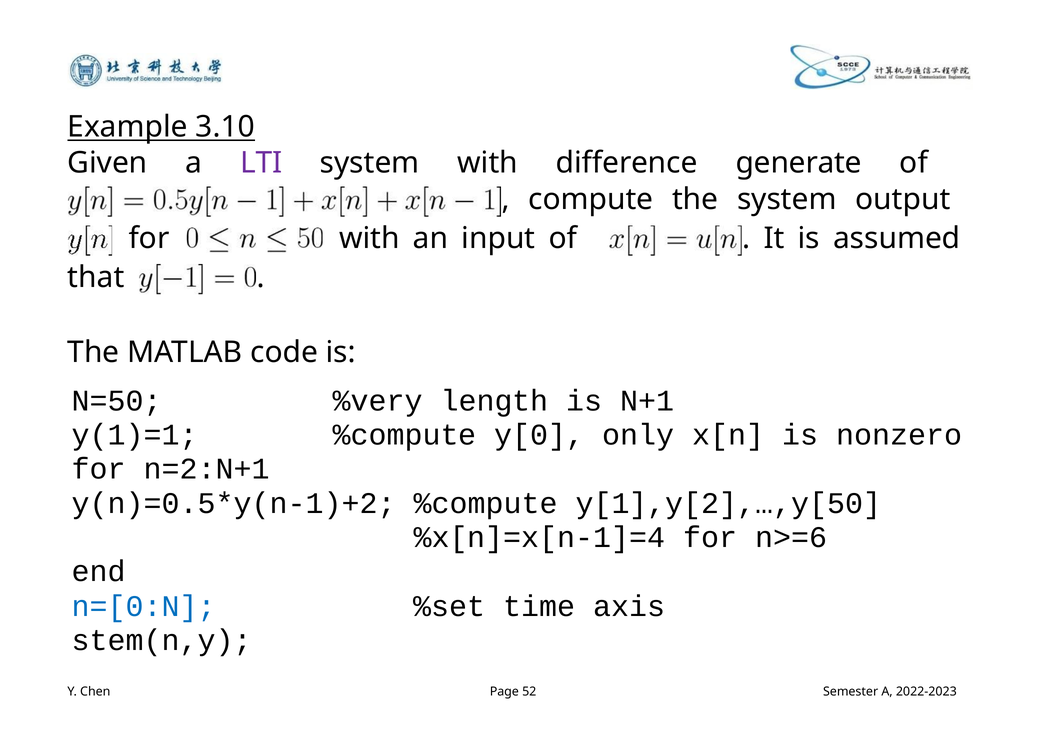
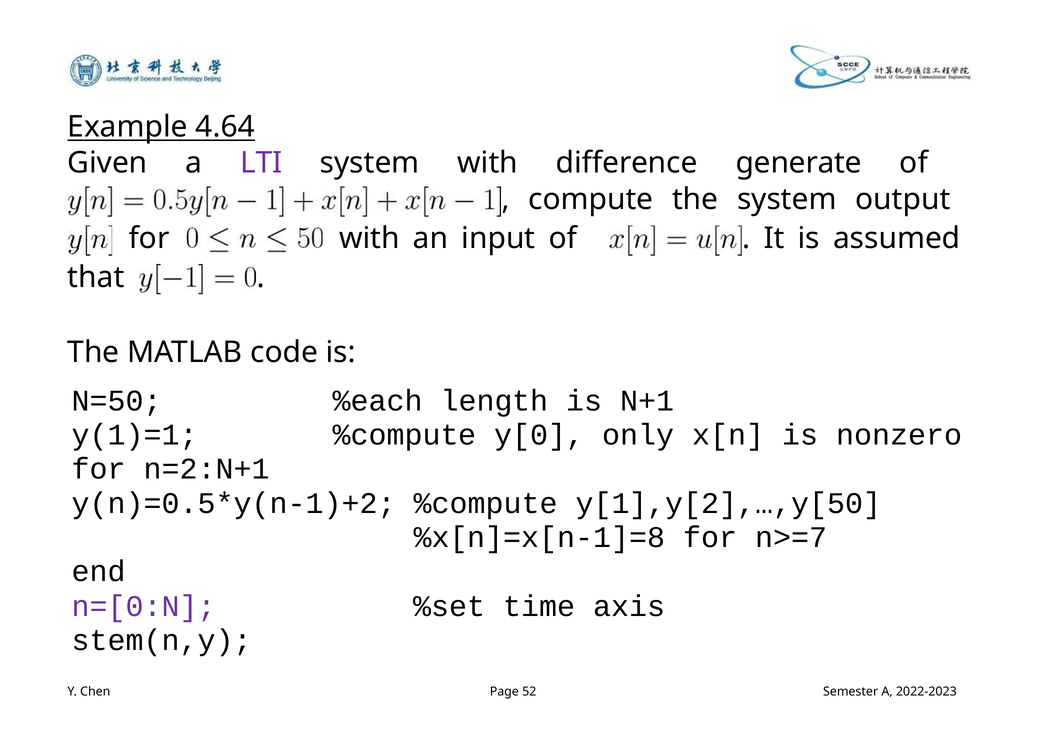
3.10: 3.10 -> 4.64
%very: %very -> %each
%x[n]=x[n-1]=4: %x[n]=x[n-1]=4 -> %x[n]=x[n-1]=8
n>=6: n>=6 -> n>=7
n=[0:N colour: blue -> purple
